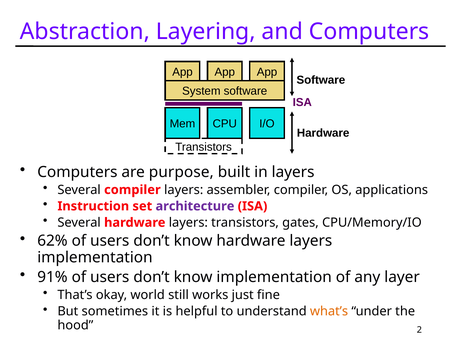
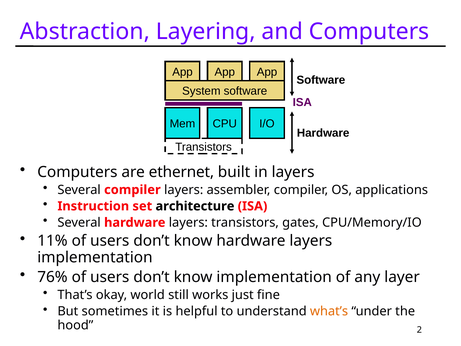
purpose: purpose -> ethernet
architecture colour: purple -> black
62%: 62% -> 11%
91%: 91% -> 76%
